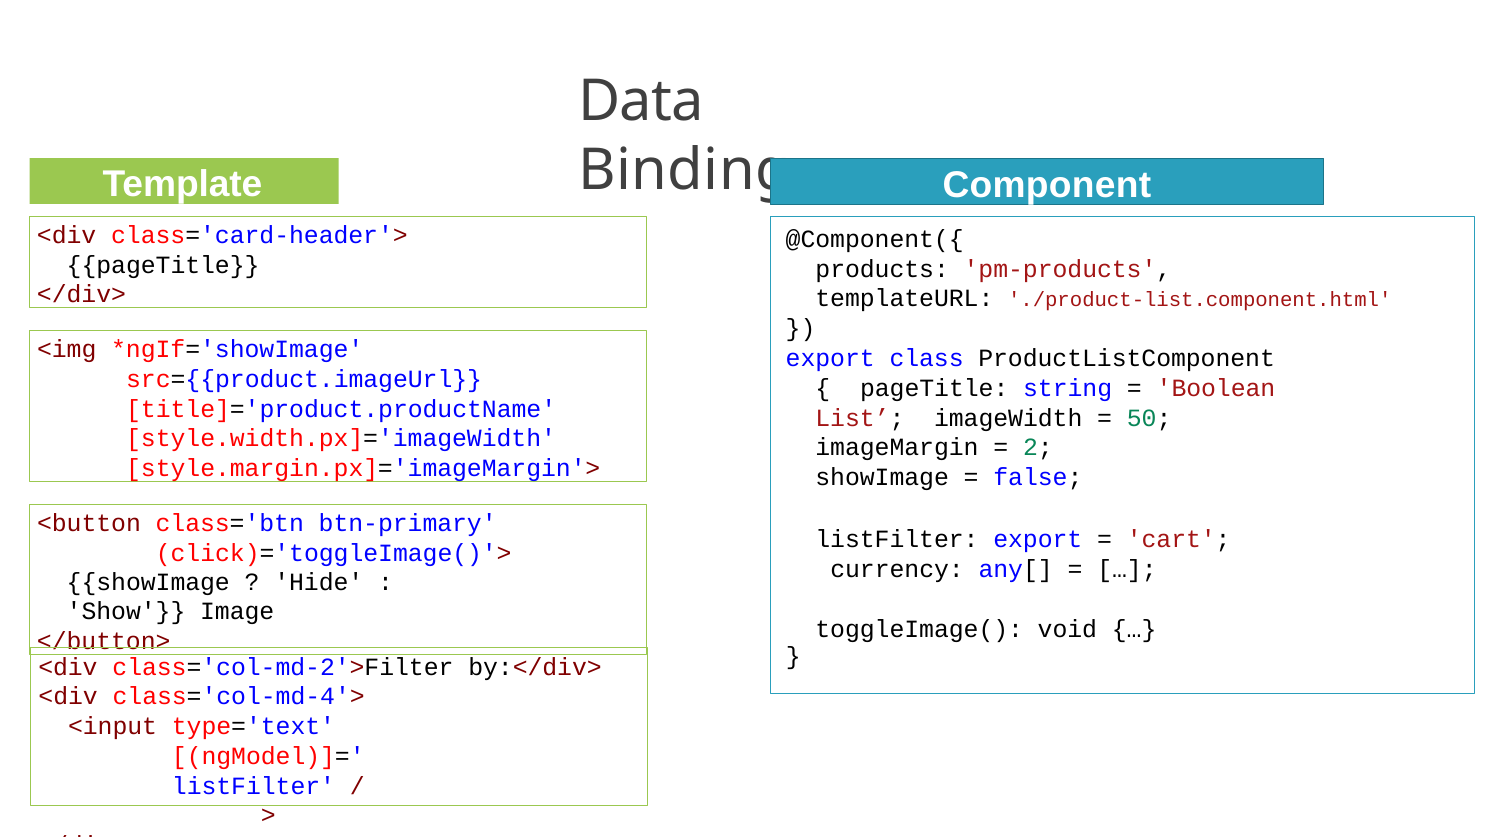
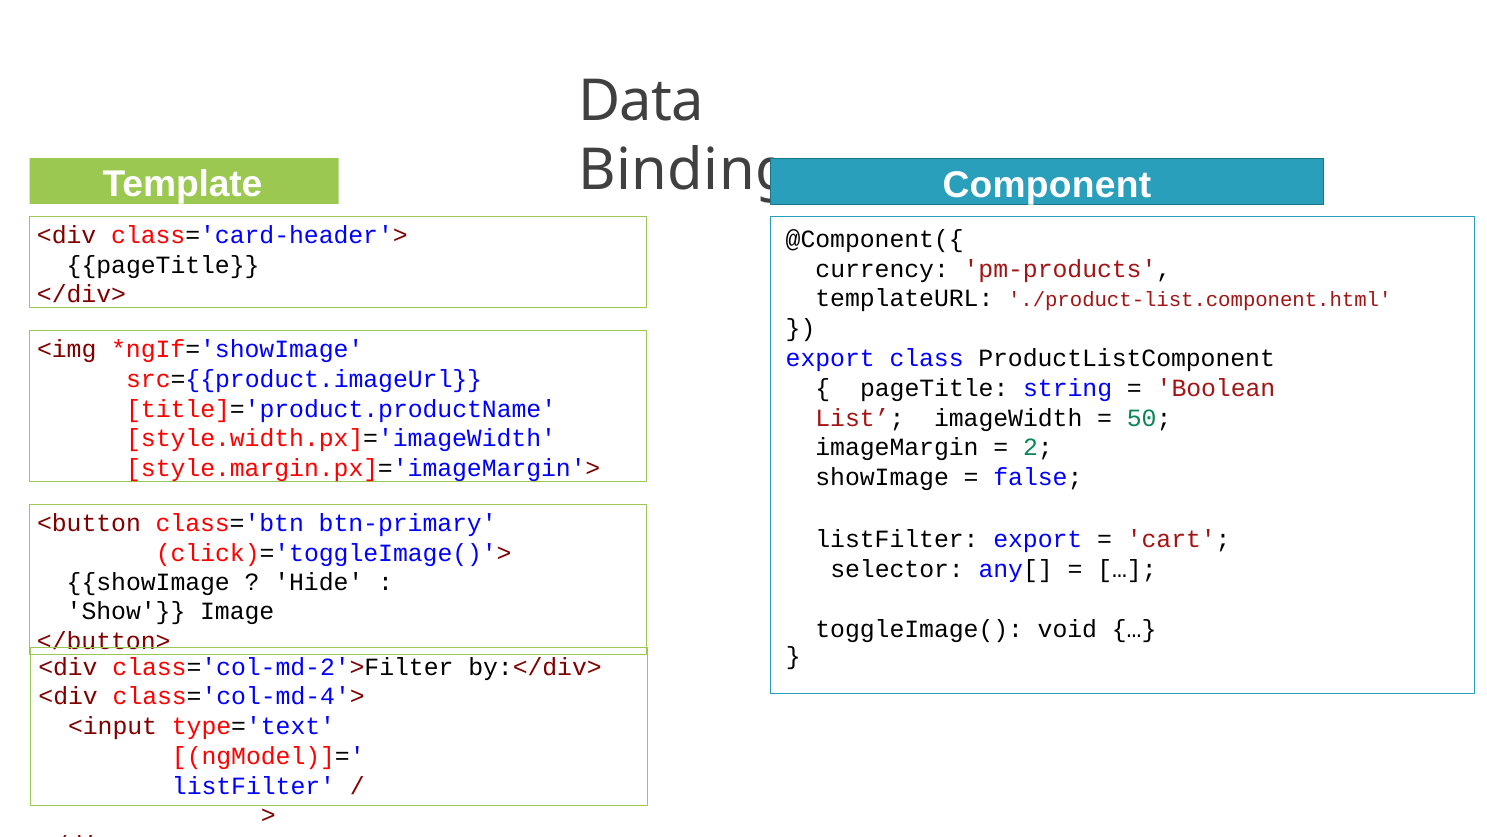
products: products -> currency
currency: currency -> selector
